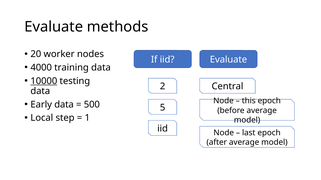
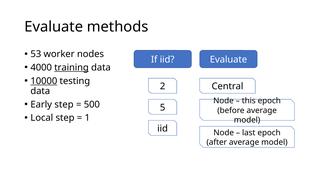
20: 20 -> 53
training underline: none -> present
Early data: data -> step
